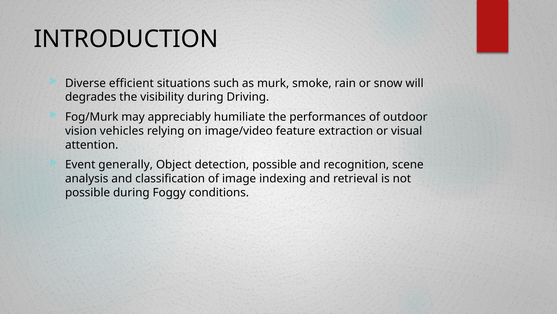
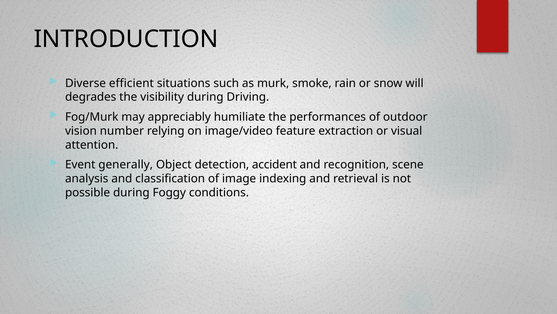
vehicles: vehicles -> number
detection possible: possible -> accident
